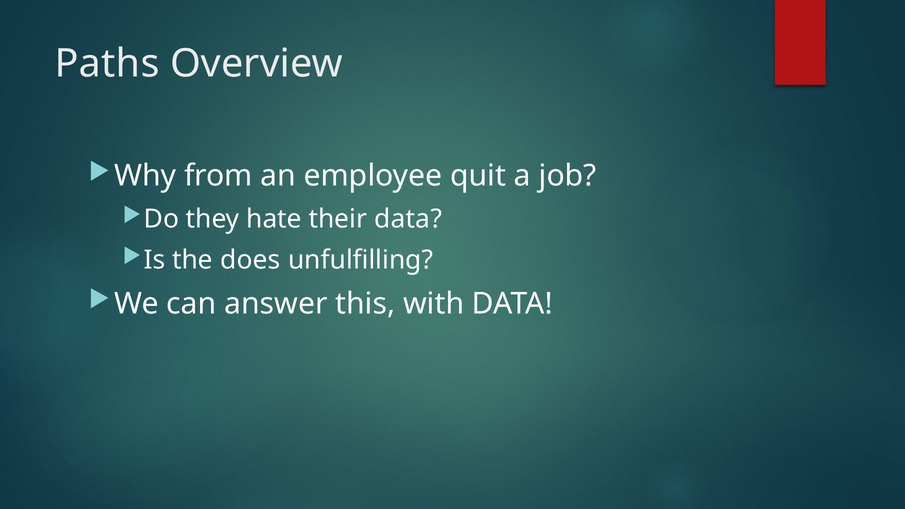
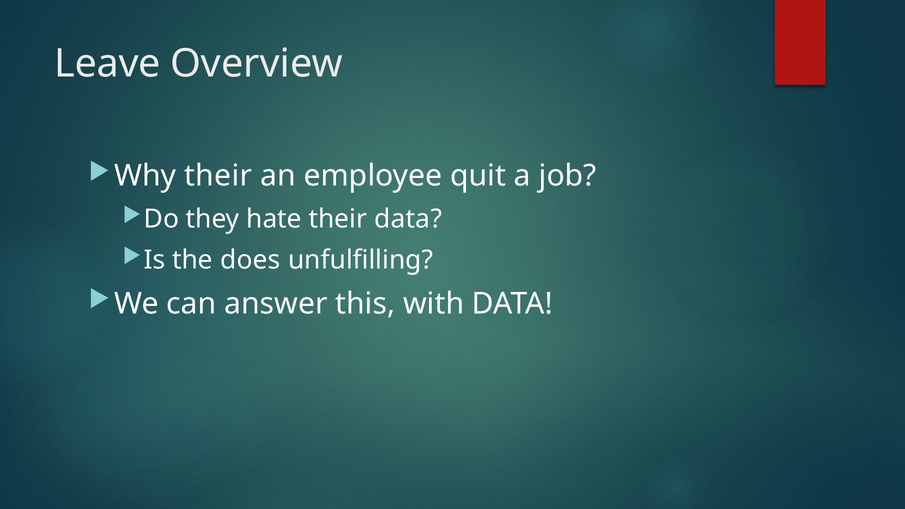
Paths: Paths -> Leave
Why from: from -> their
